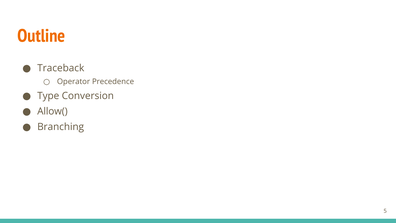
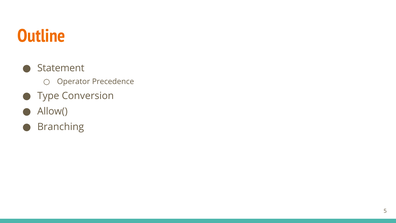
Traceback: Traceback -> Statement
